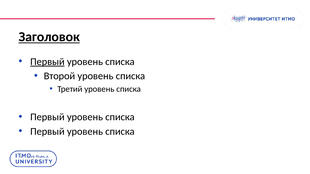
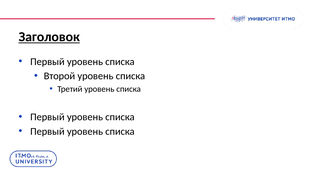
Первый at (47, 62) underline: present -> none
